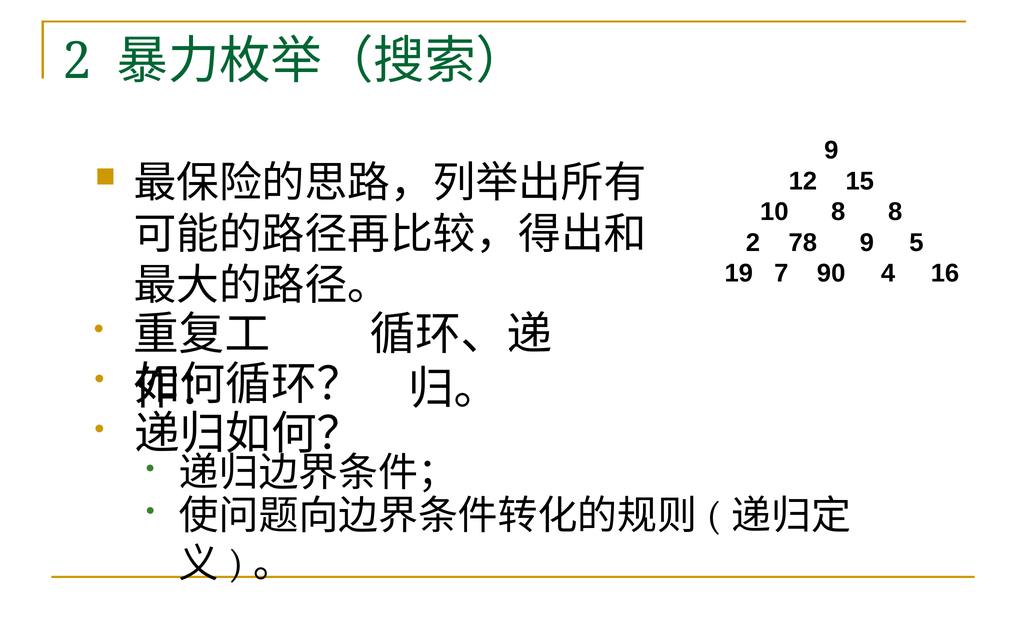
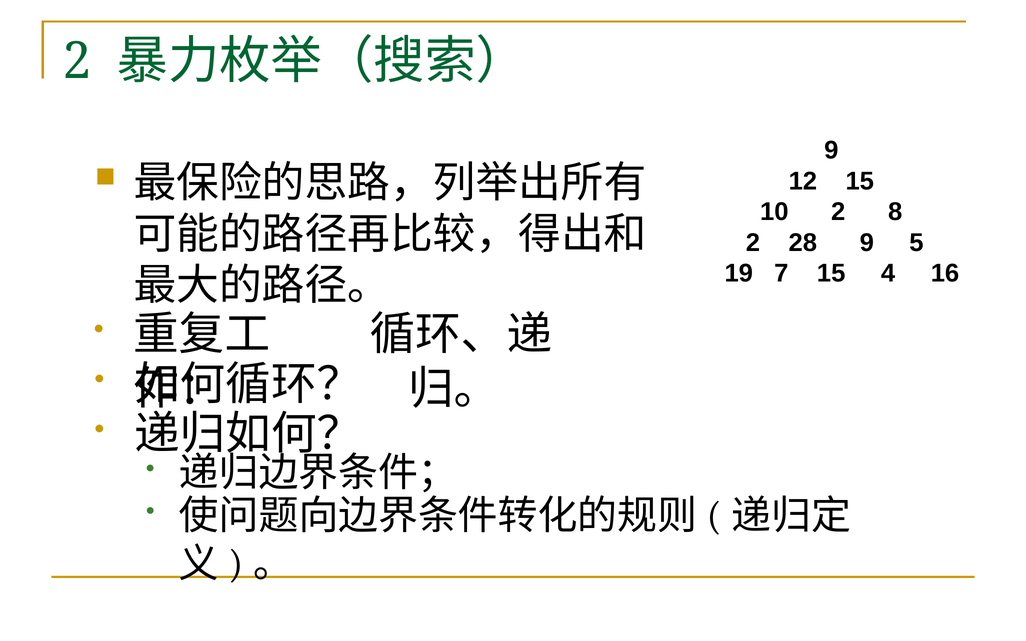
10 8: 8 -> 2
78: 78 -> 28
7 90: 90 -> 15
